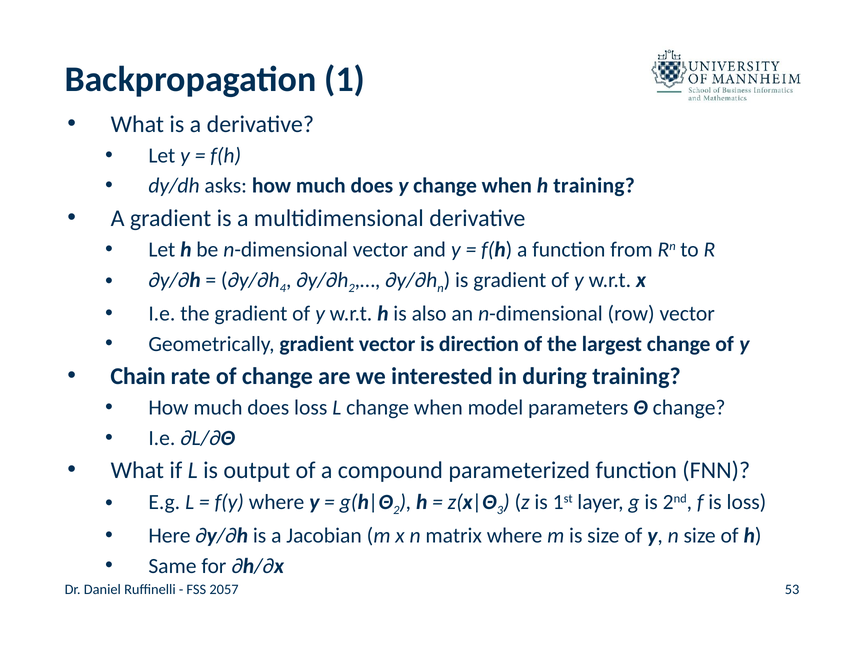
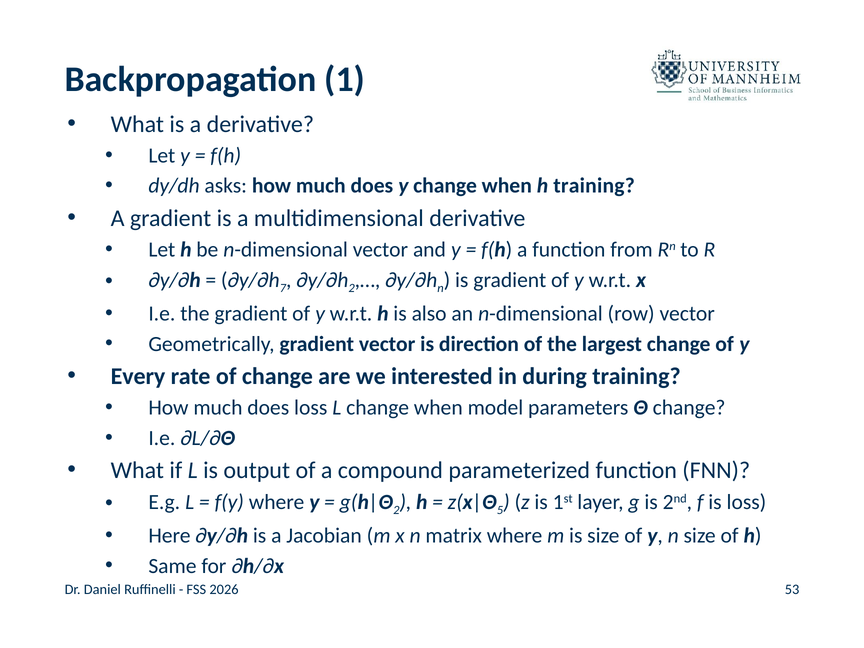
4: 4 -> 7
Chain: Chain -> Every
3: 3 -> 5
2057: 2057 -> 2026
